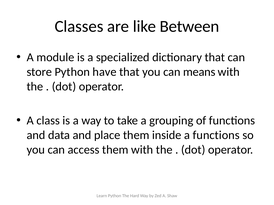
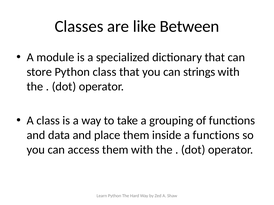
Python have: have -> class
means: means -> strings
